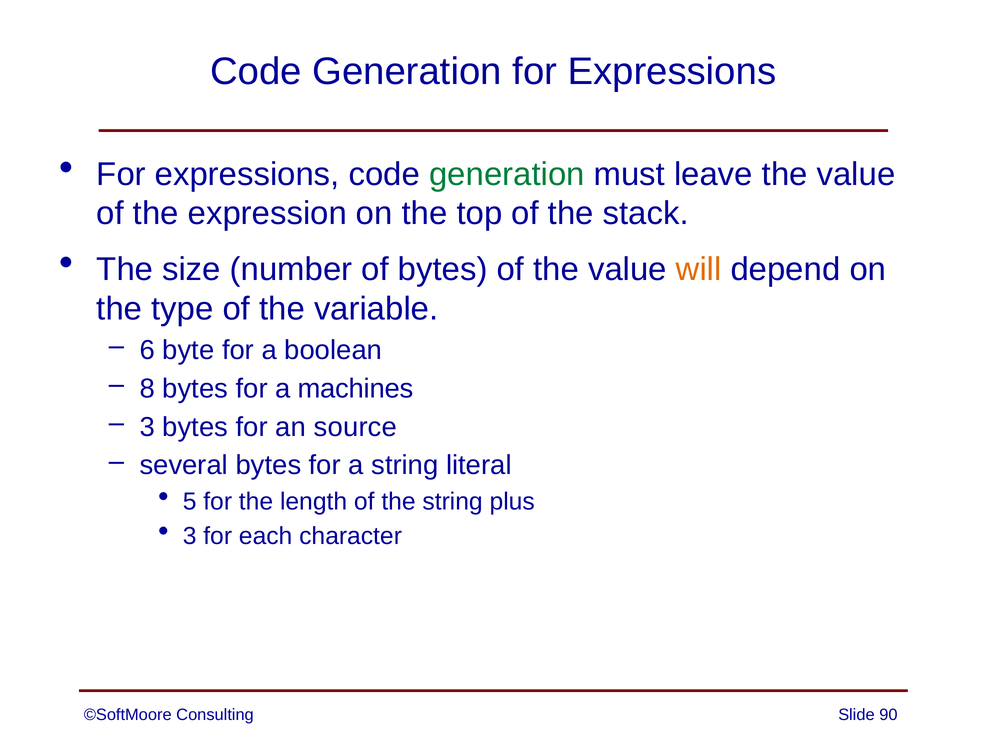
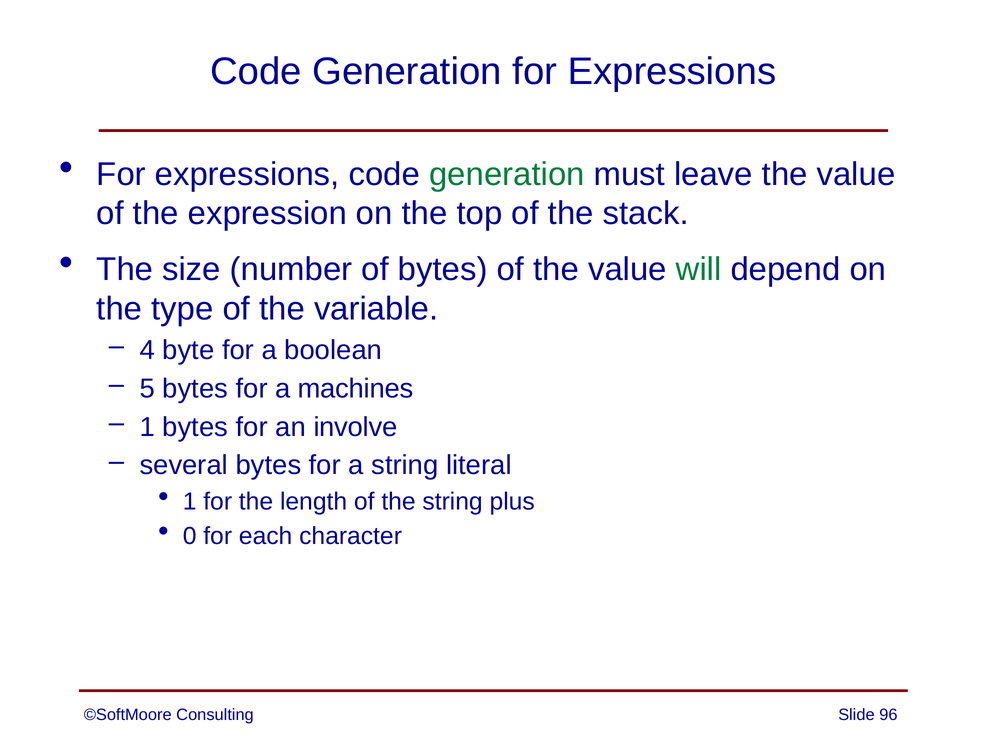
will colour: orange -> green
6: 6 -> 4
8: 8 -> 5
3 at (147, 427): 3 -> 1
source: source -> involve
5 at (190, 502): 5 -> 1
3 at (190, 536): 3 -> 0
90: 90 -> 96
